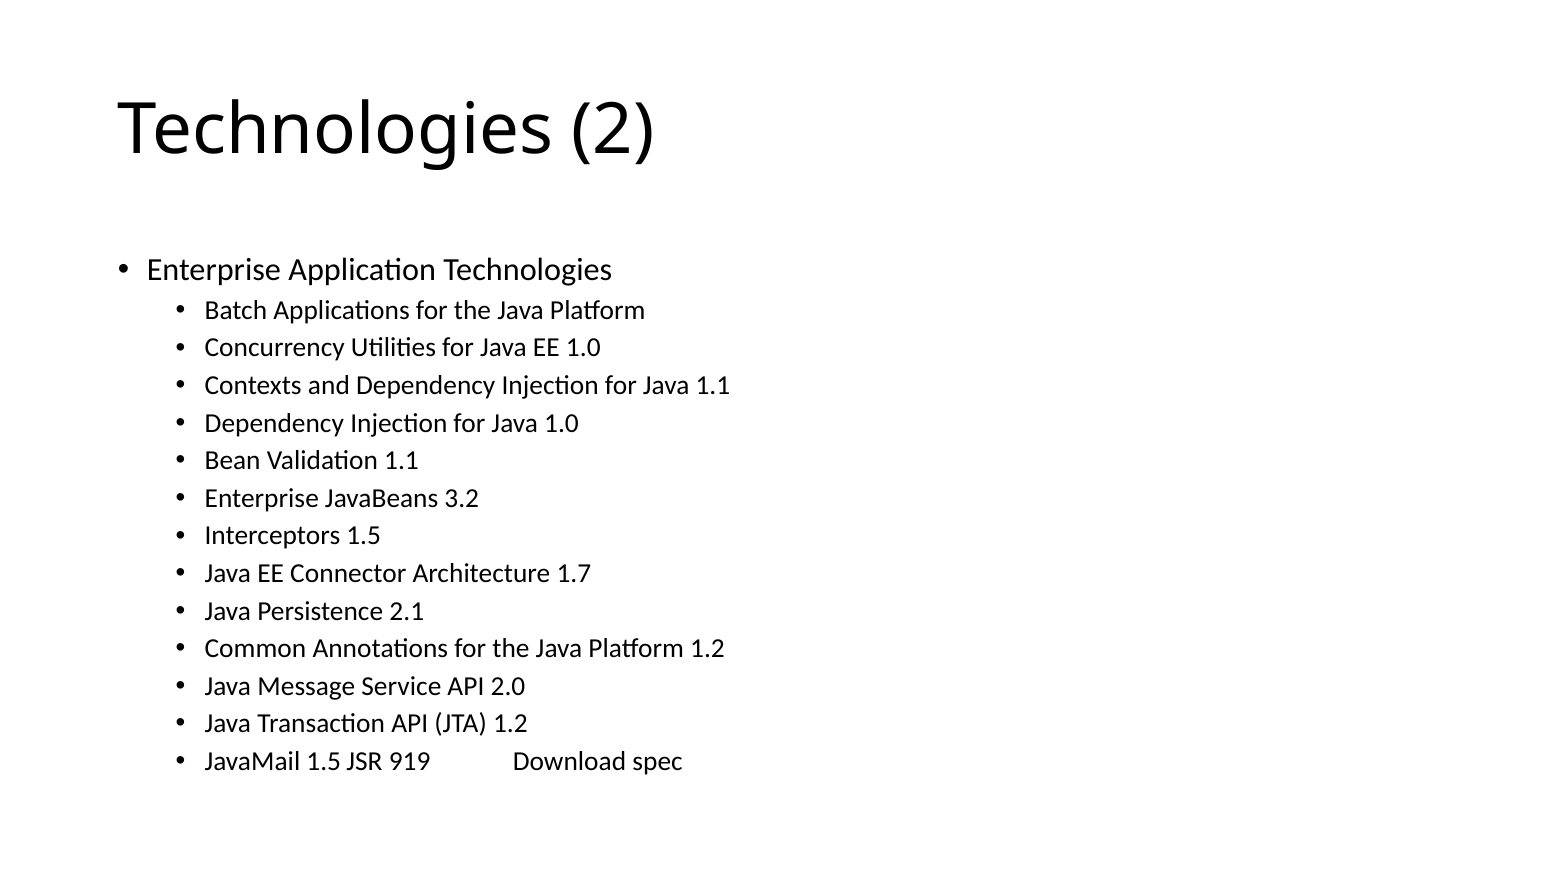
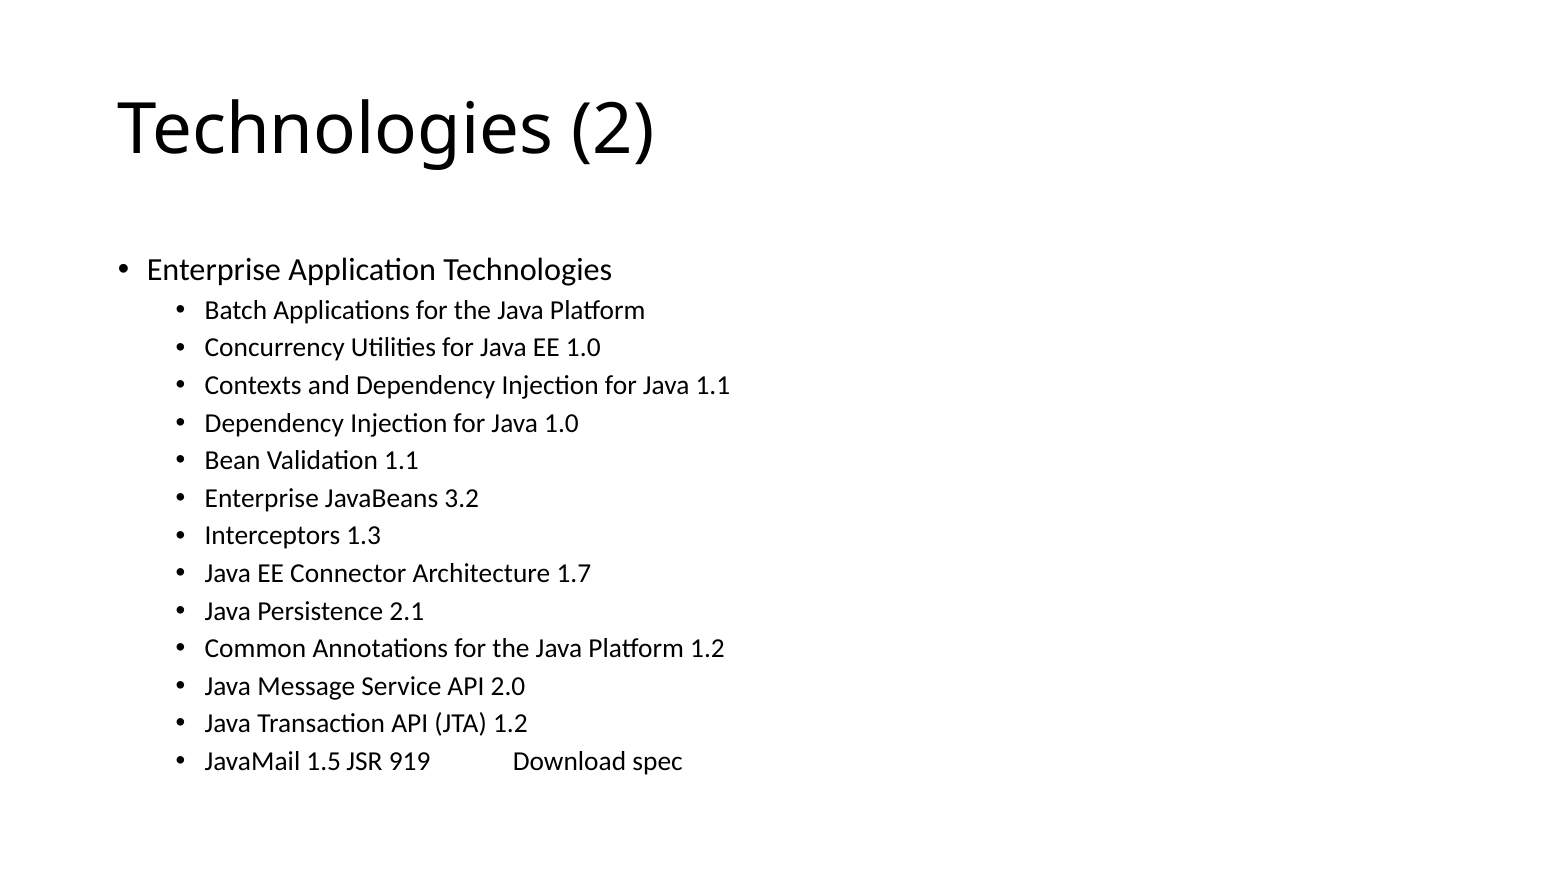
1.5: 1.5 -> 1.3
